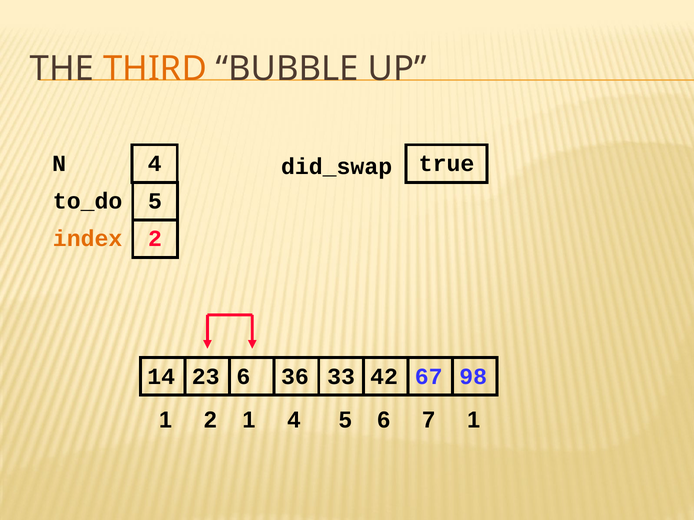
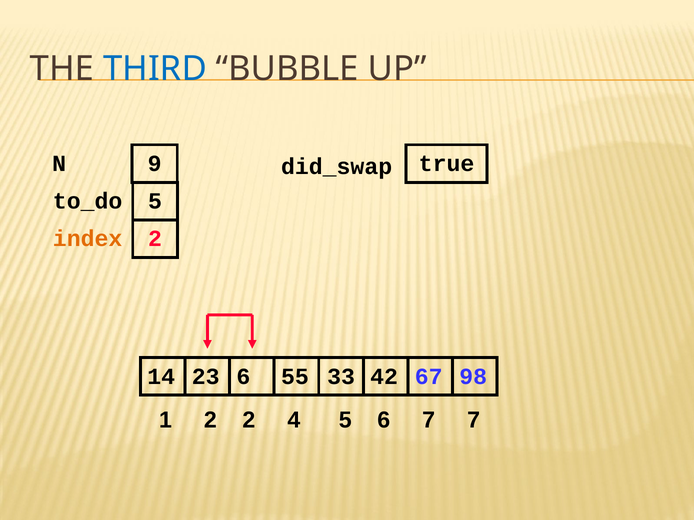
THIRD colour: orange -> blue
N 4: 4 -> 9
36: 36 -> 55
2 1: 1 -> 2
7 1: 1 -> 7
